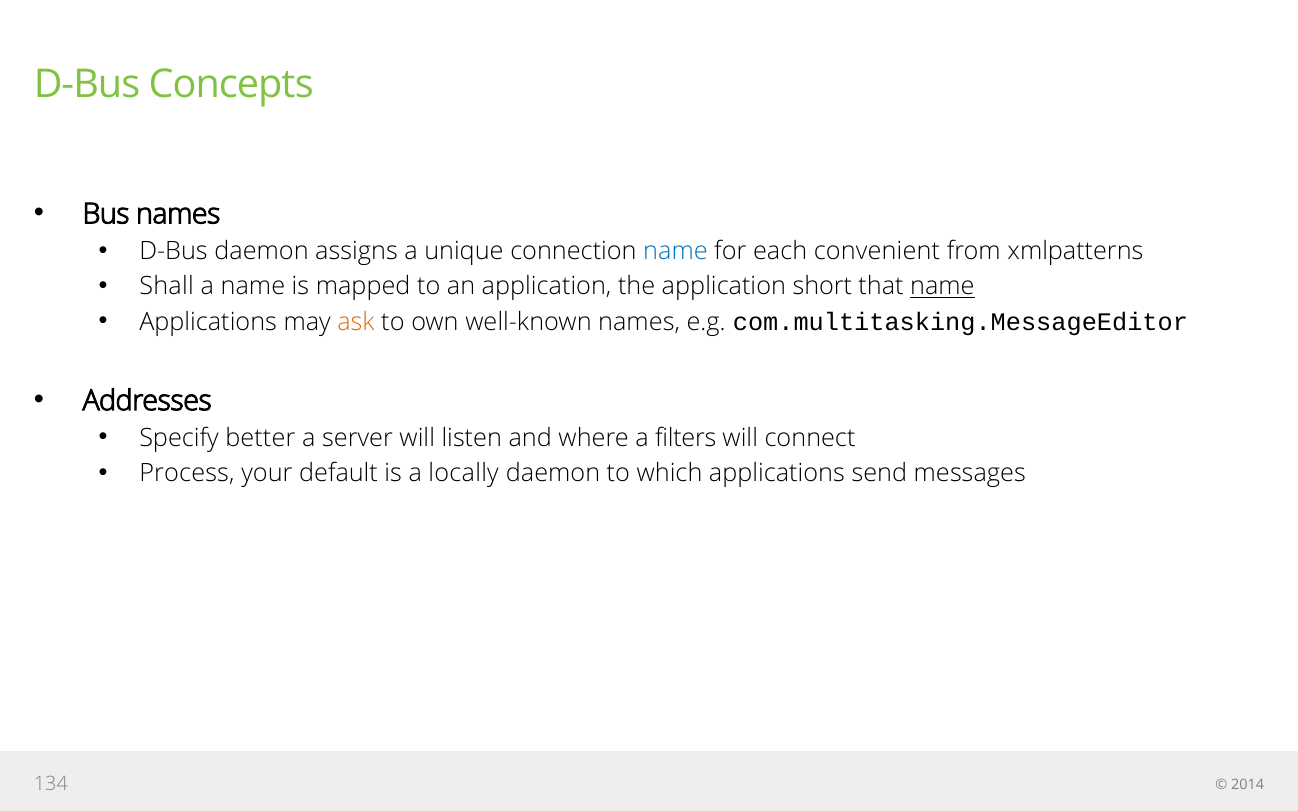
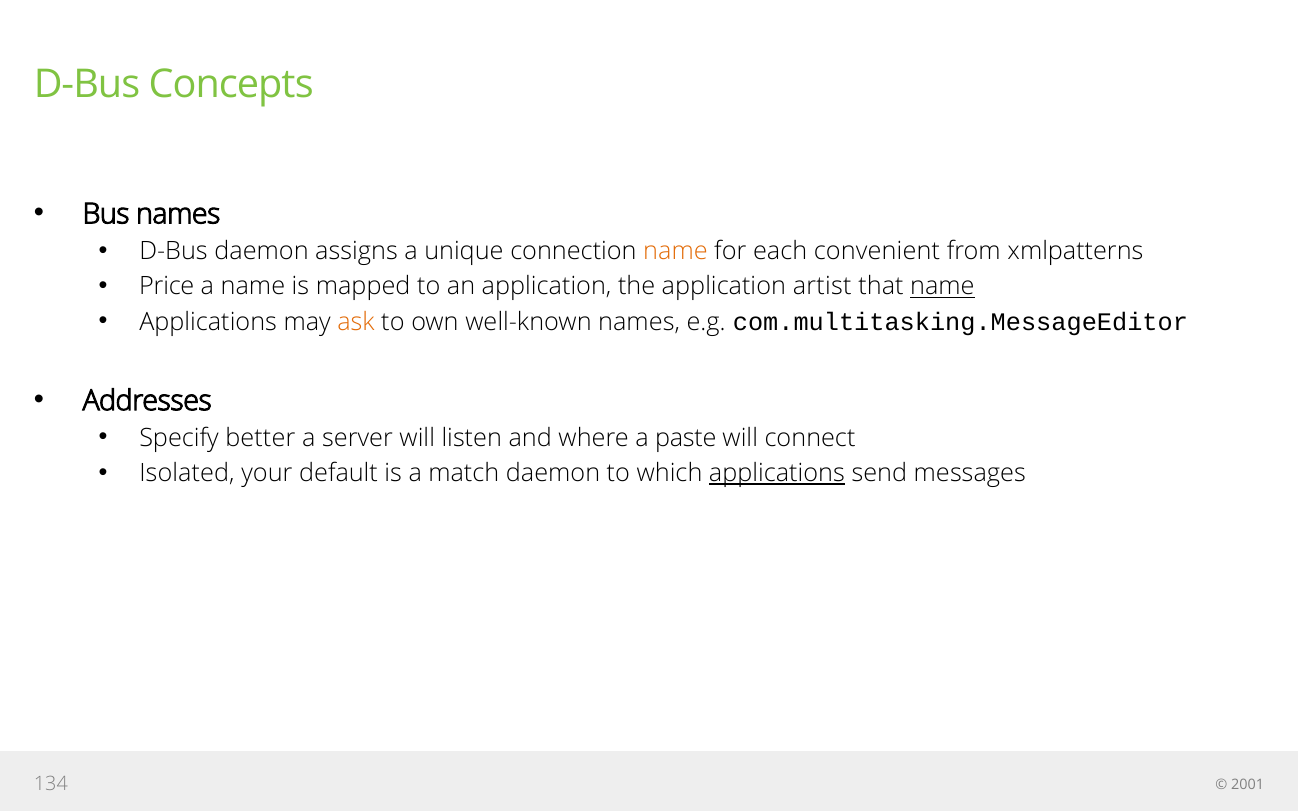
name at (675, 251) colour: blue -> orange
Shall: Shall -> Price
short: short -> artist
filters: filters -> paste
Process: Process -> Isolated
locally: locally -> match
applications at (777, 473) underline: none -> present
2014: 2014 -> 2001
